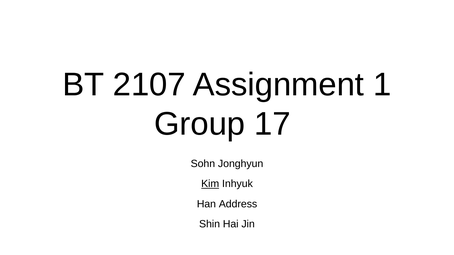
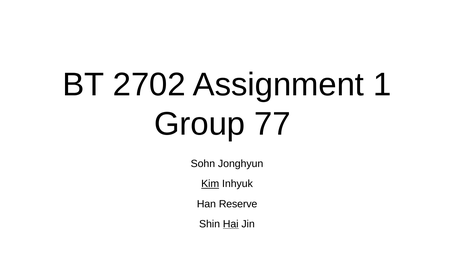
2107: 2107 -> 2702
17: 17 -> 77
Address: Address -> Reserve
Hai underline: none -> present
